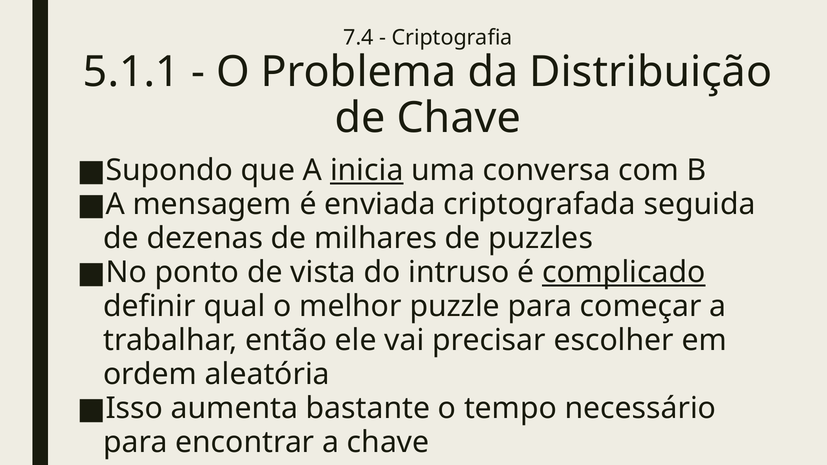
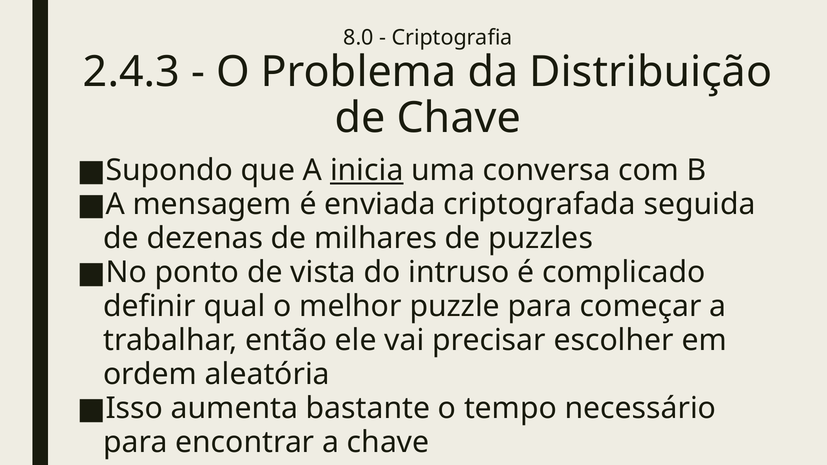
7.4: 7.4 -> 8.0
5.1.1: 5.1.1 -> 2.4.3
complicado underline: present -> none
